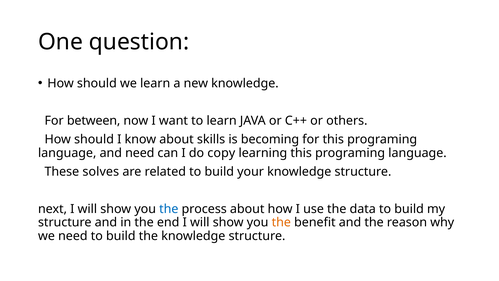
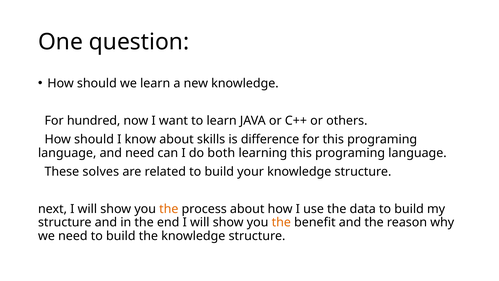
between: between -> hundred
becoming: becoming -> difference
copy: copy -> both
the at (169, 209) colour: blue -> orange
